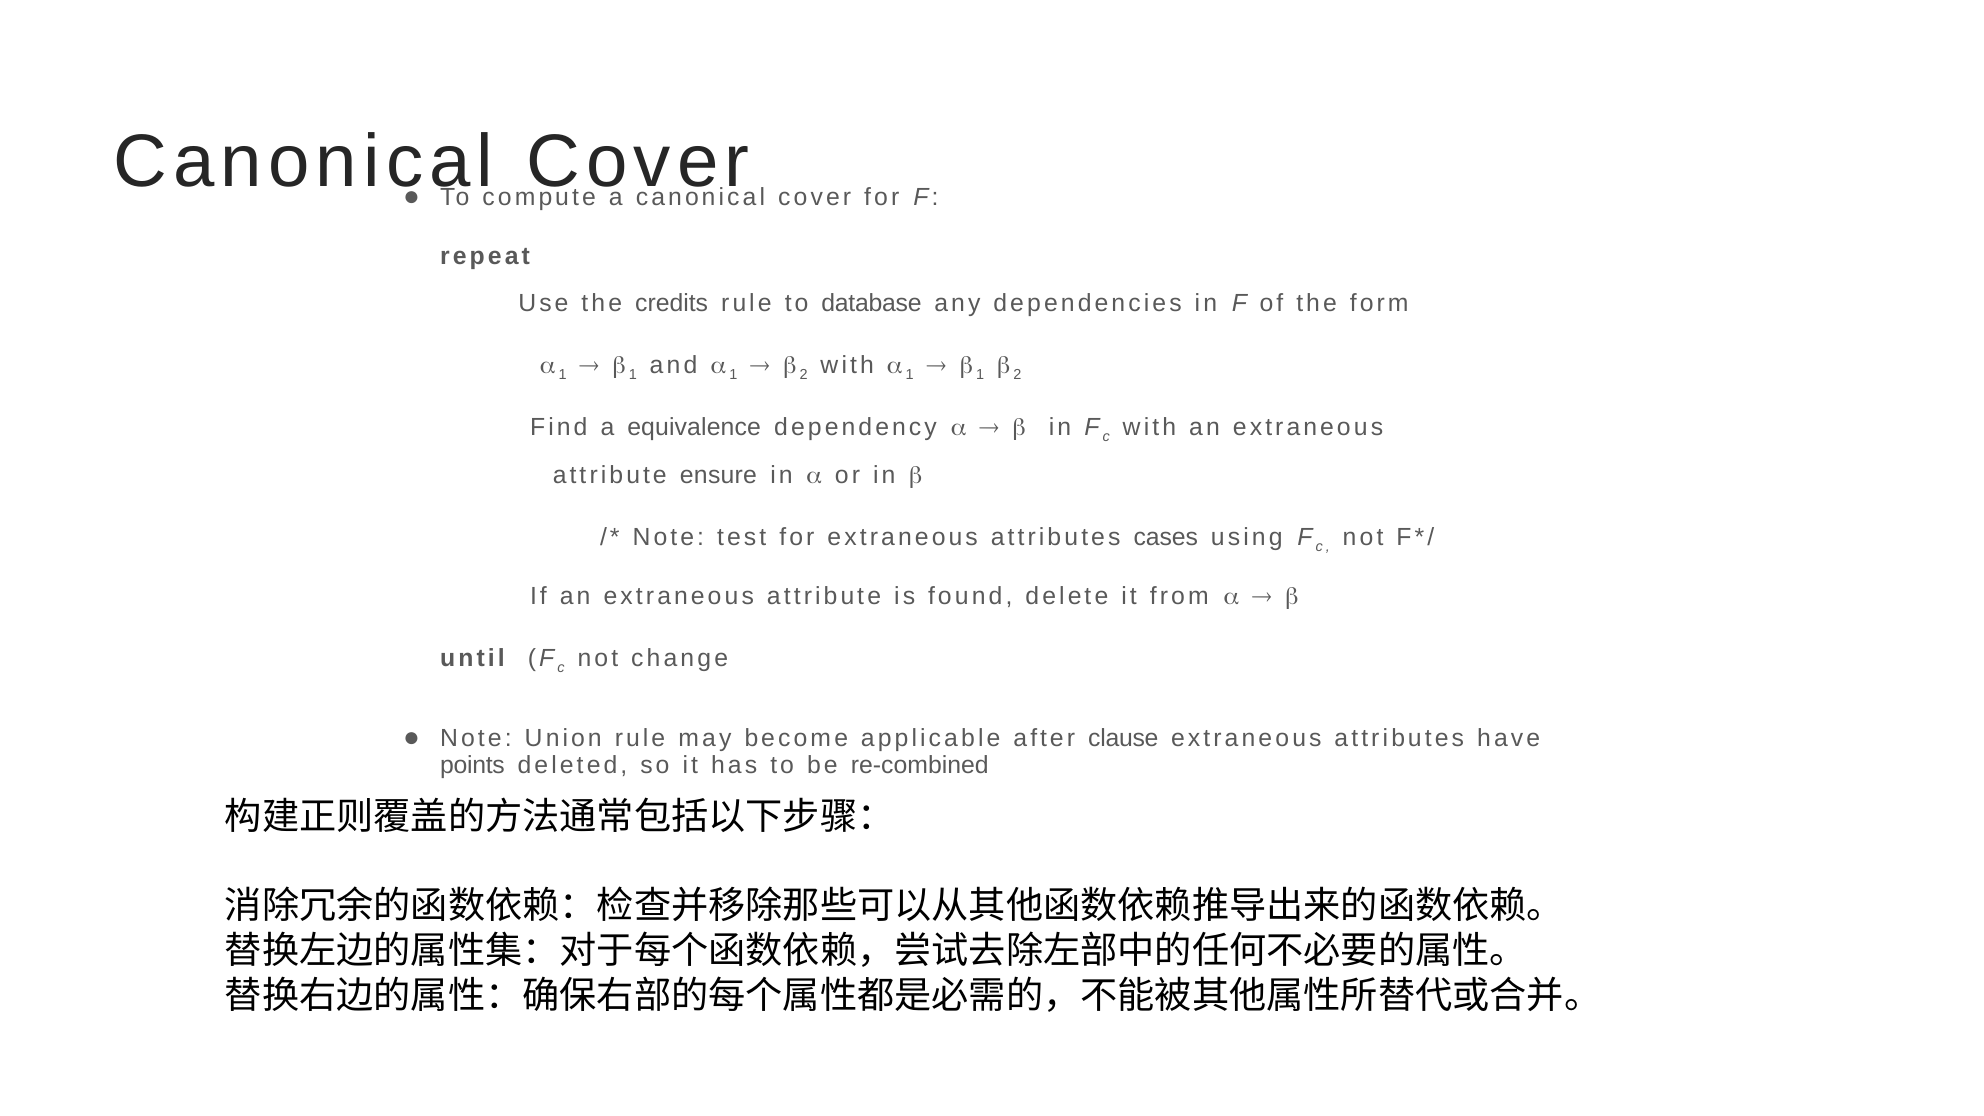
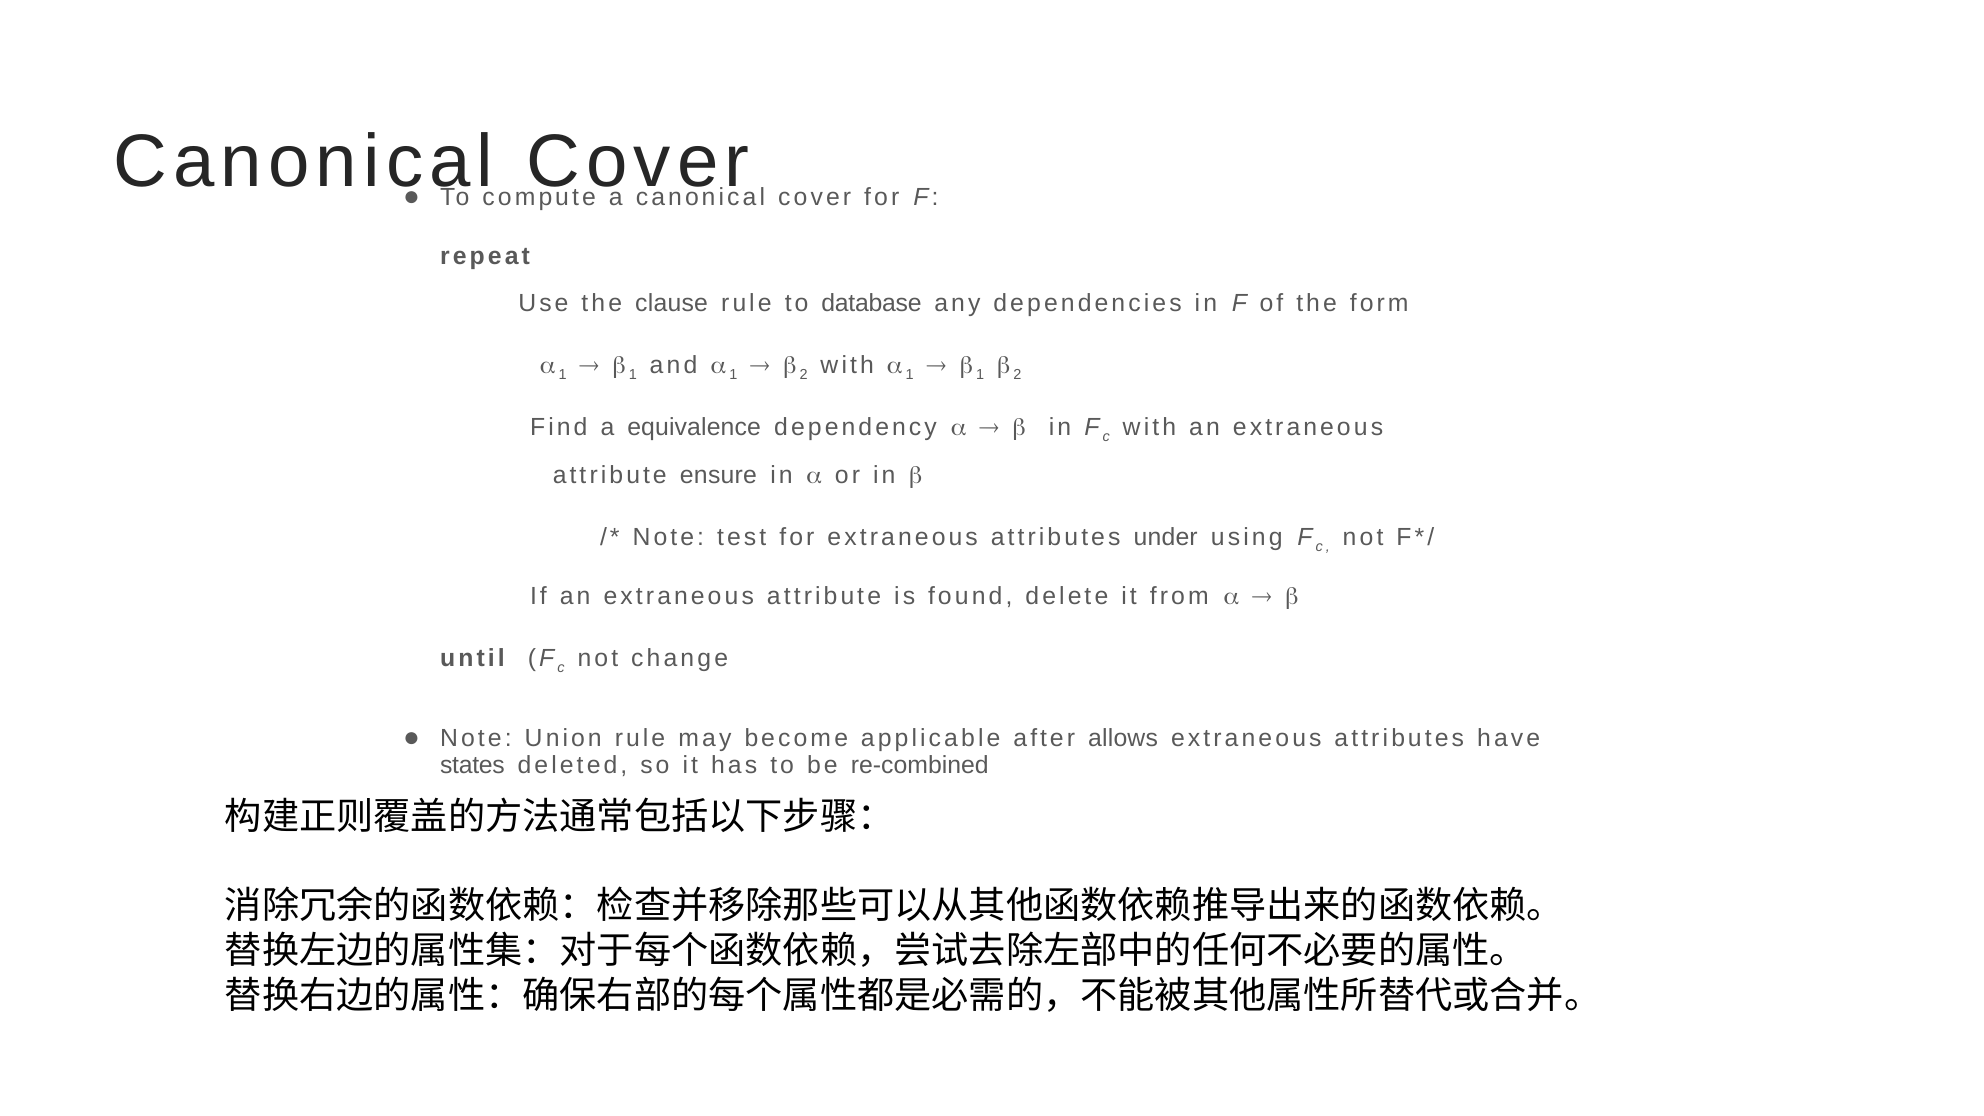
credits: credits -> clause
cases: cases -> under
clause: clause -> allows
points: points -> states
